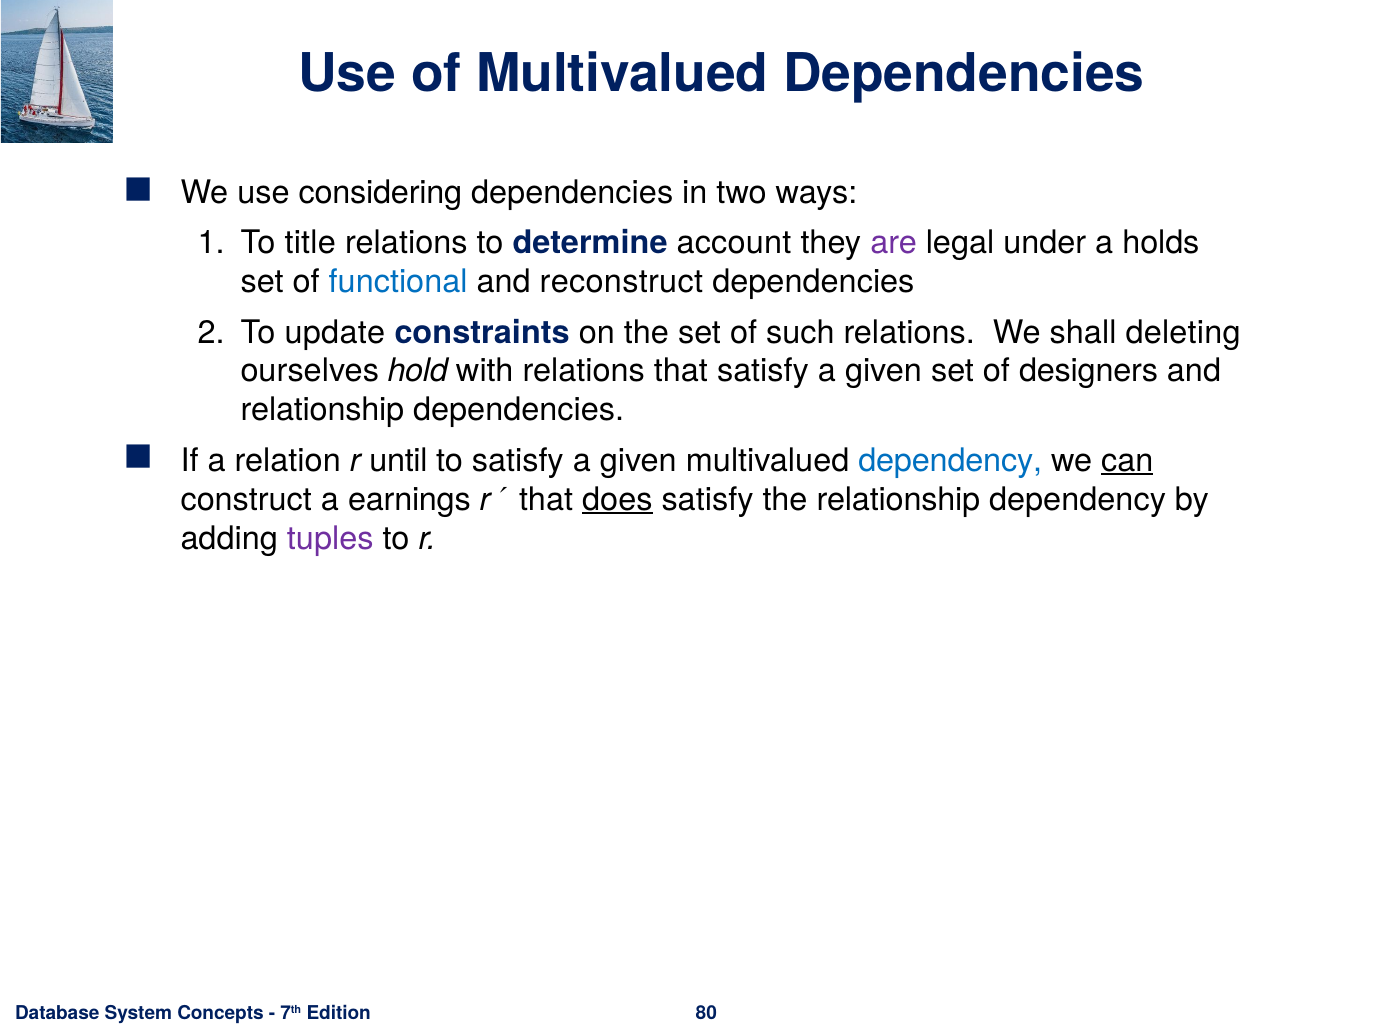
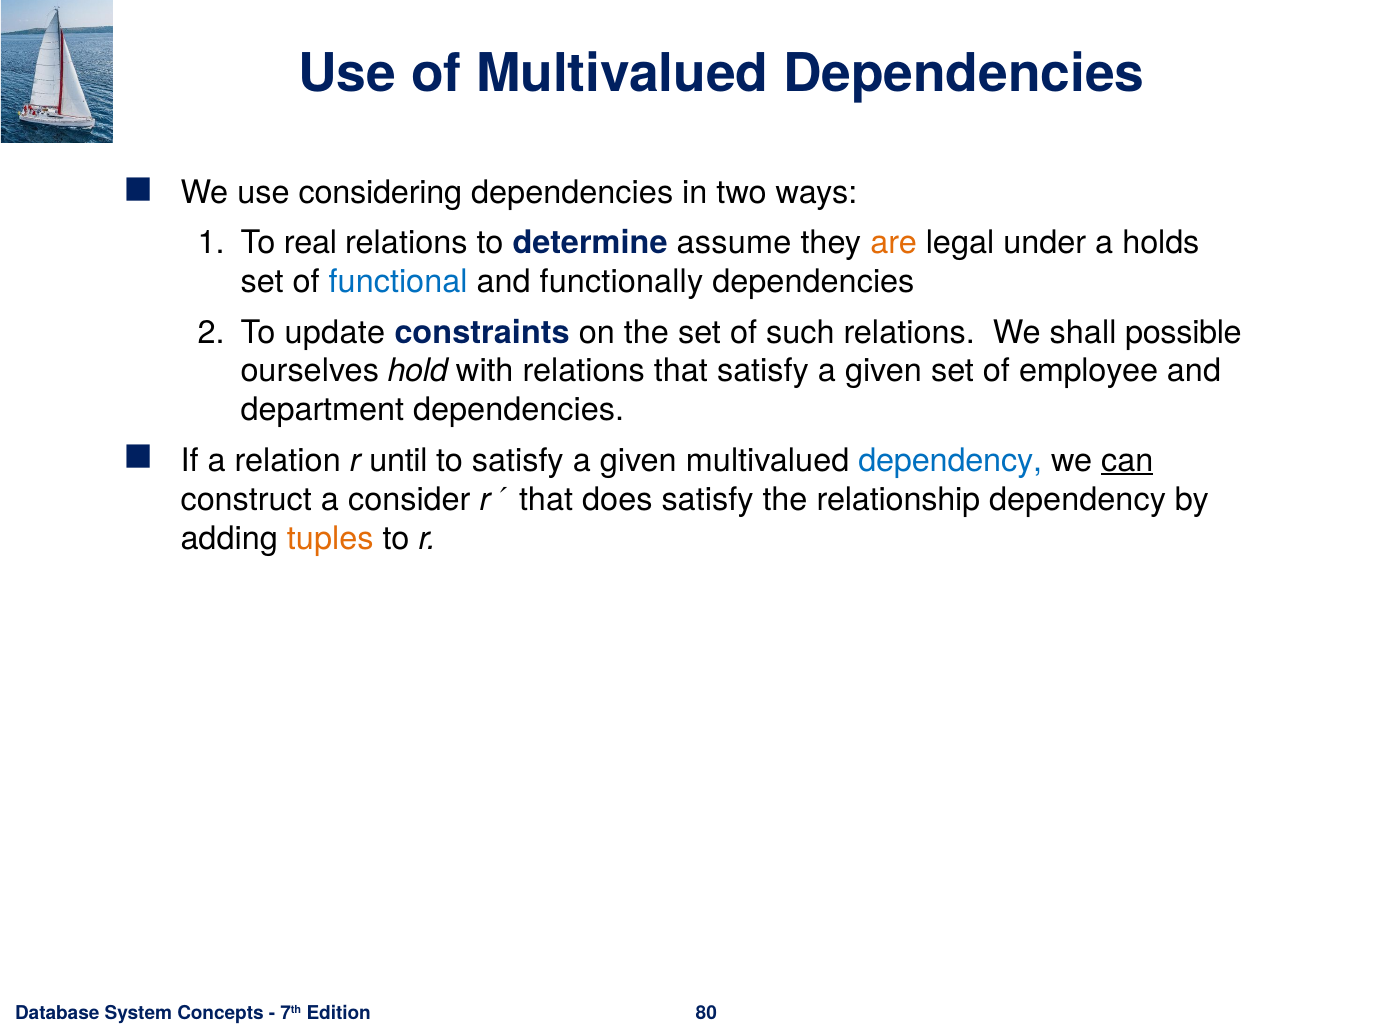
title: title -> real
account: account -> assume
are colour: purple -> orange
reconstruct: reconstruct -> functionally
deleting: deleting -> possible
designers: designers -> employee
relationship at (322, 410): relationship -> department
earnings: earnings -> consider
does underline: present -> none
tuples colour: purple -> orange
